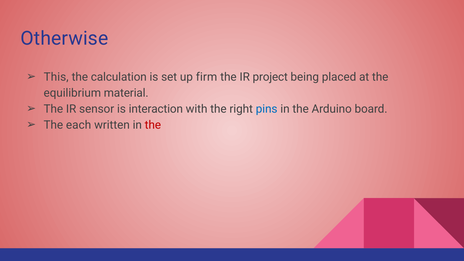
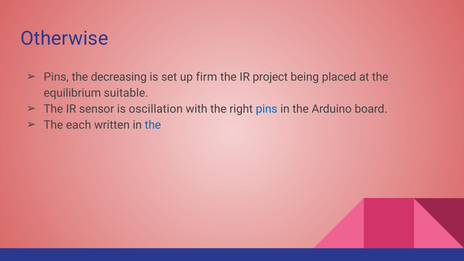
This at (56, 77): This -> Pins
calculation: calculation -> decreasing
material: material -> suitable
interaction: interaction -> oscillation
the at (153, 125) colour: red -> blue
